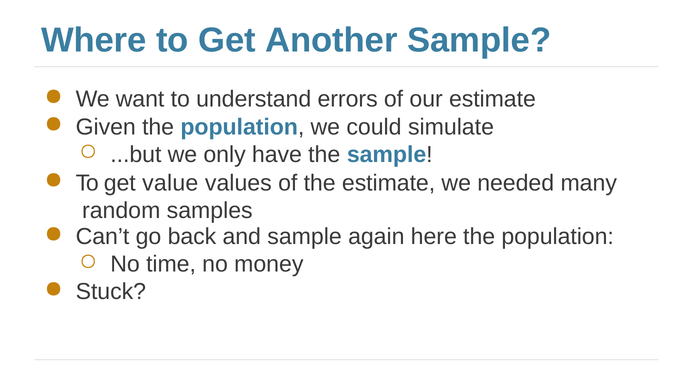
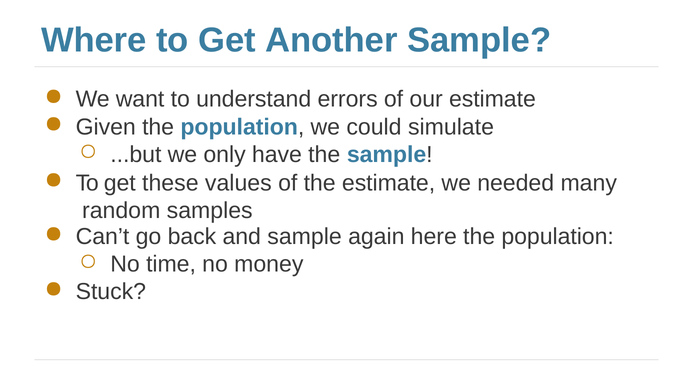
value: value -> these
